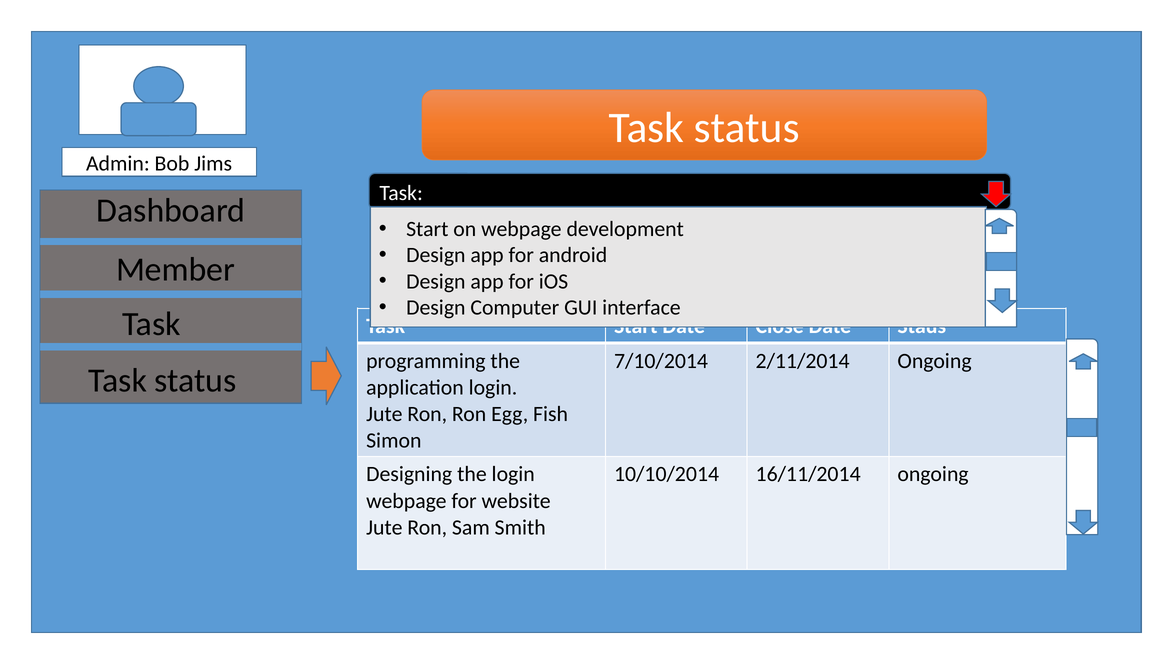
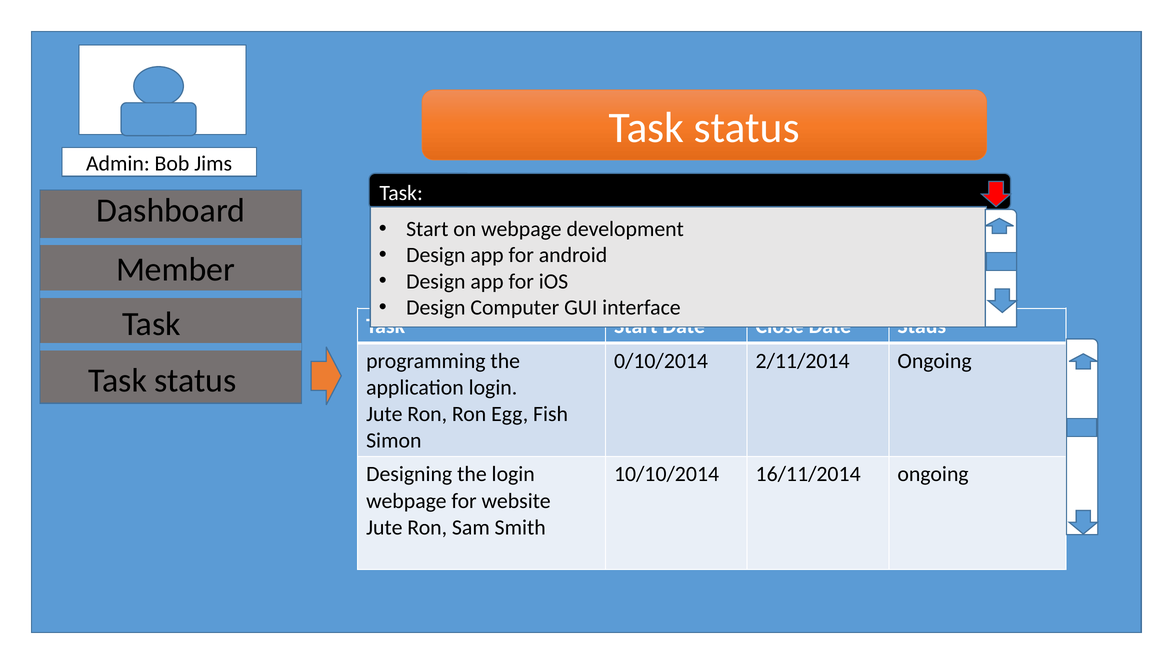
7/10/2014: 7/10/2014 -> 0/10/2014
